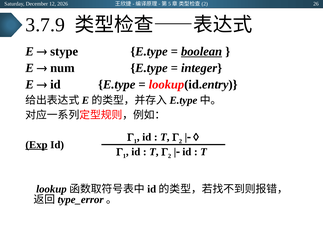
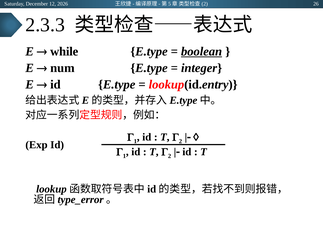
3.7.9: 3.7.9 -> 2.3.3
stype: stype -> while
Exp underline: present -> none
